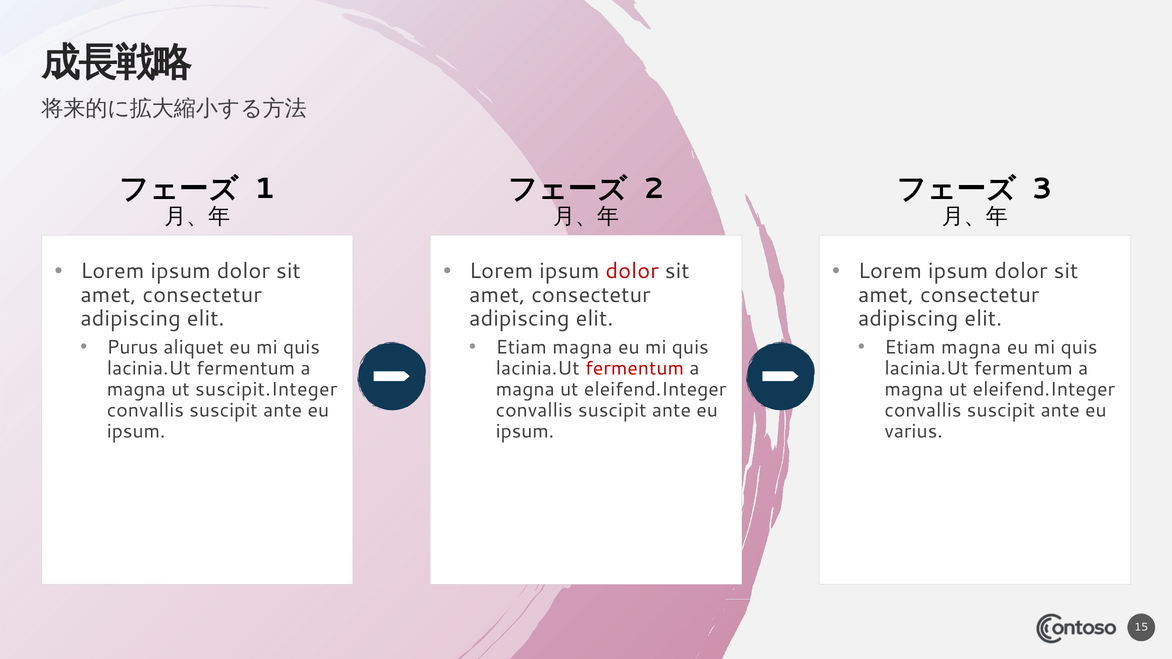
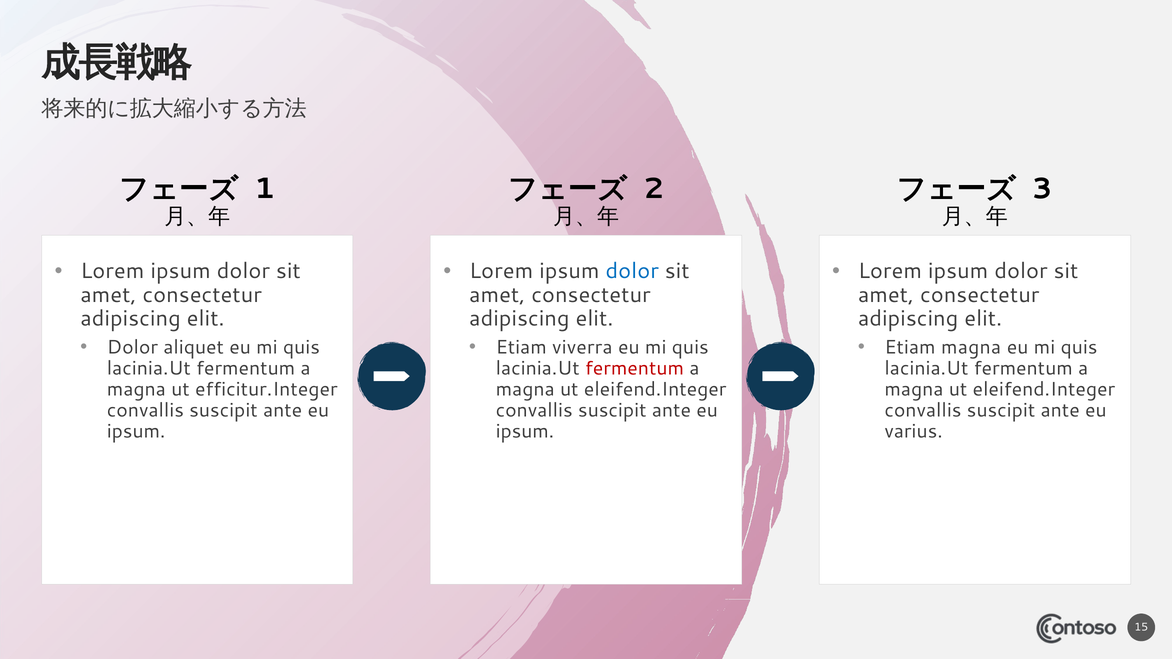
dolor at (632, 271) colour: red -> blue
Purus at (133, 347): Purus -> Dolor
magna at (582, 347): magna -> viverra
suscipit.Integer: suscipit.Integer -> efficitur.Integer
